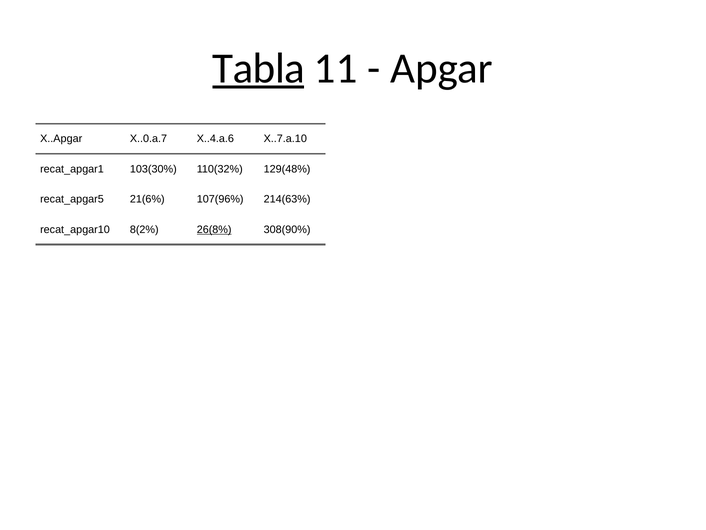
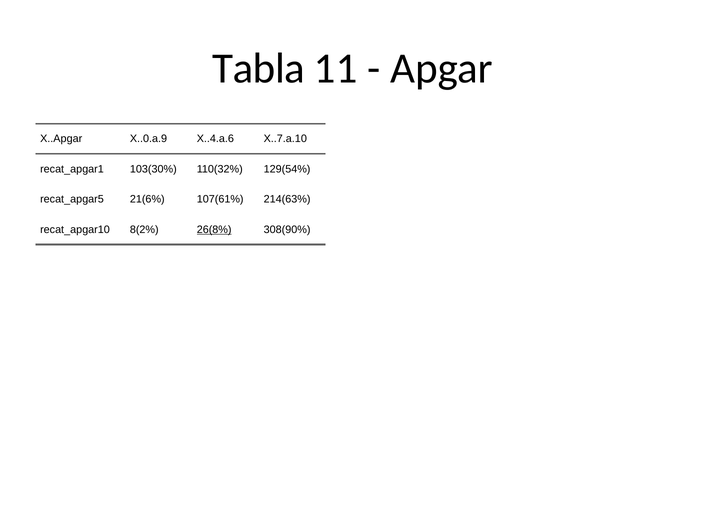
Tabla underline: present -> none
X..0.a.7: X..0.a.7 -> X..0.a.9
129(48%: 129(48% -> 129(54%
107(96%: 107(96% -> 107(61%
